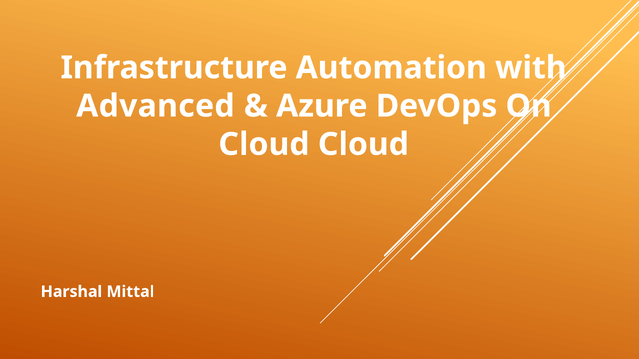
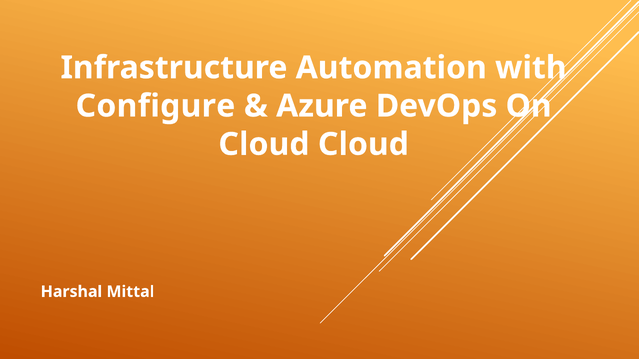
Advanced: Advanced -> Configure
